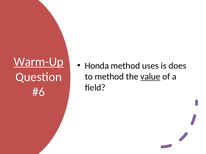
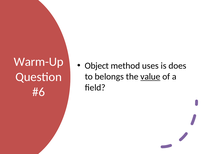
Warm-Up underline: present -> none
Honda: Honda -> Object
to method: method -> belongs
